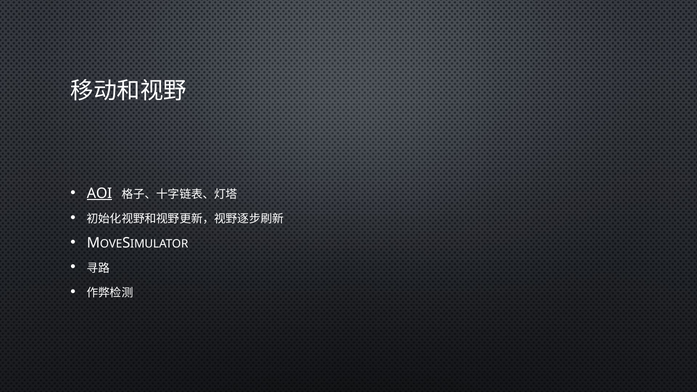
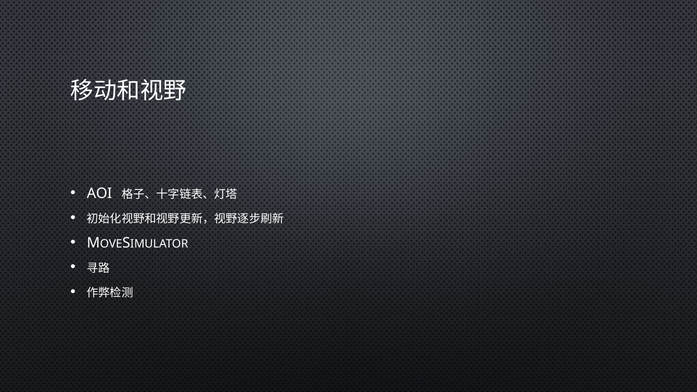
AOI underline: present -> none
